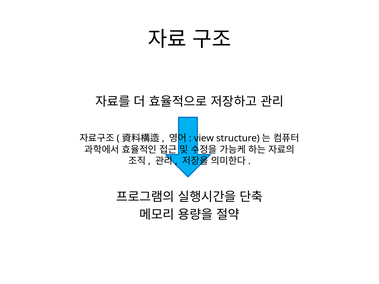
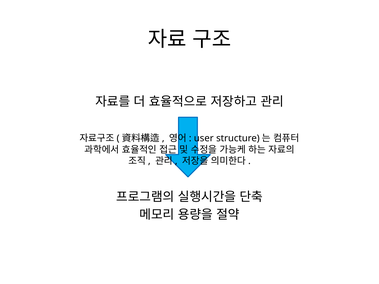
view: view -> user
